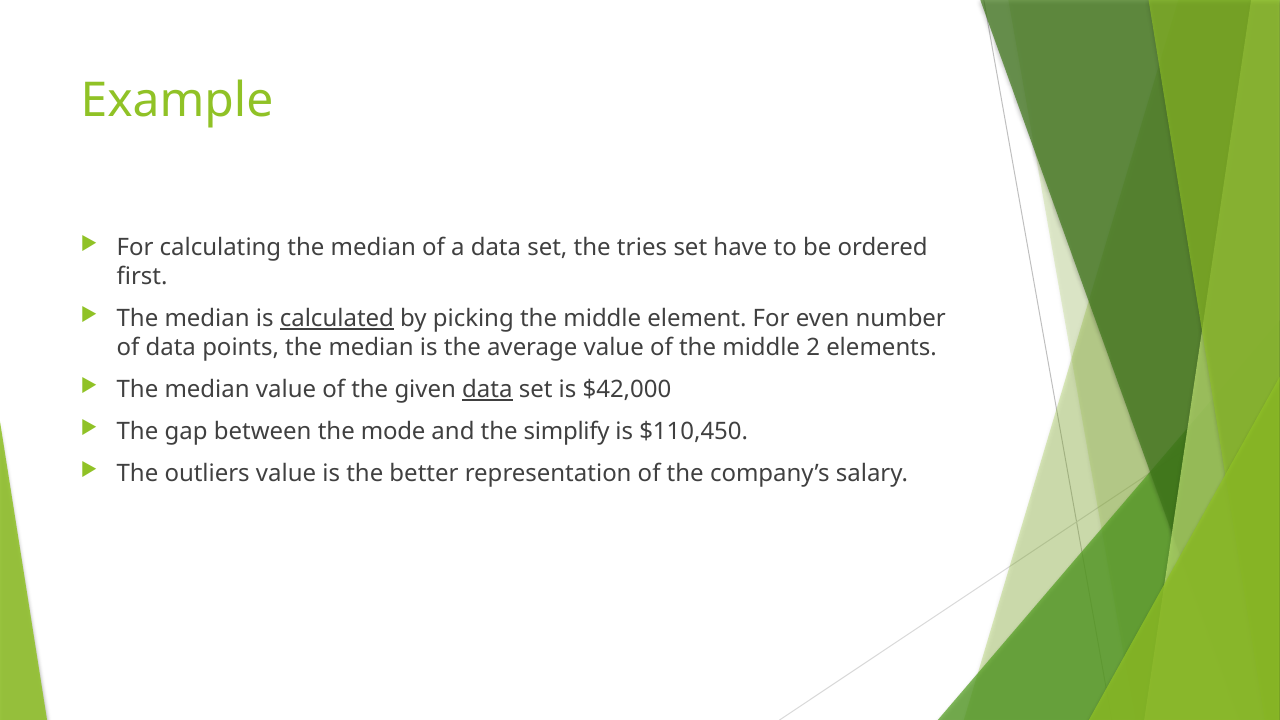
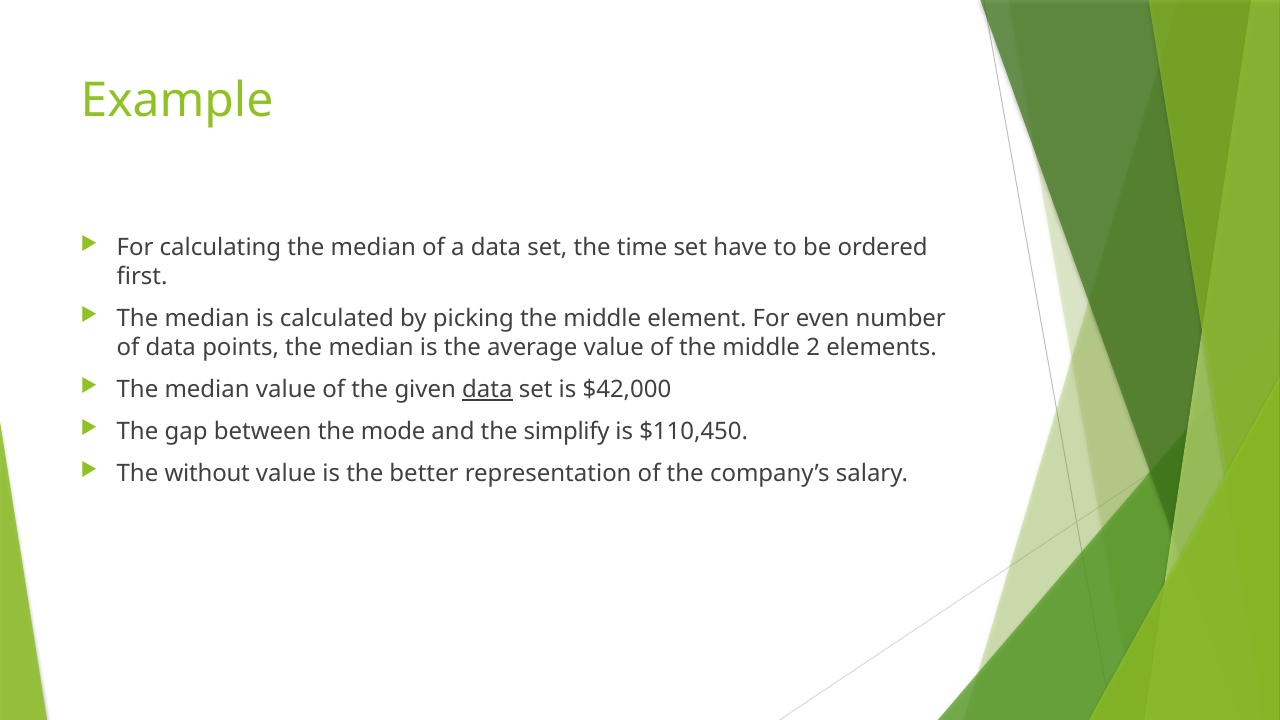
tries: tries -> time
calculated underline: present -> none
outliers: outliers -> without
